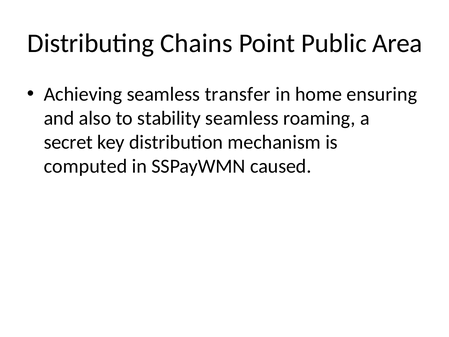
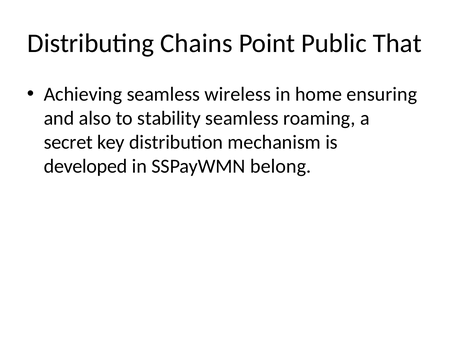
Area: Area -> That
transfer: transfer -> wireless
computed: computed -> developed
caused: caused -> belong
